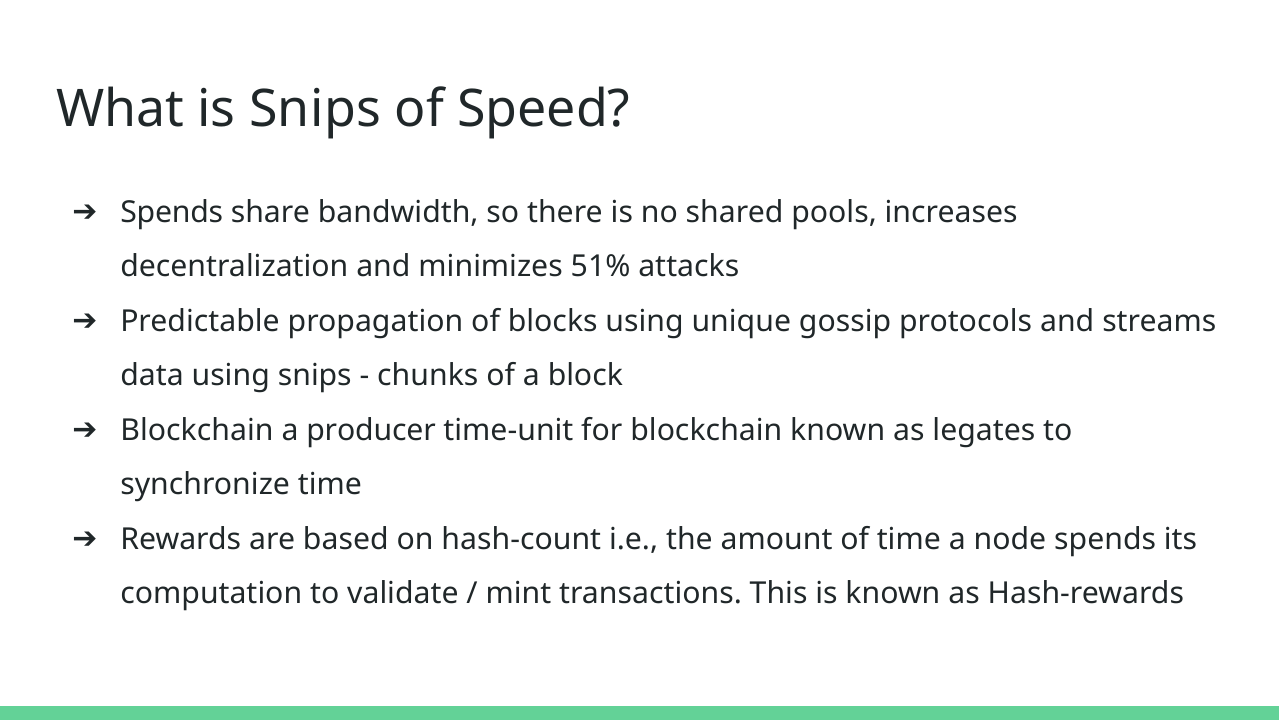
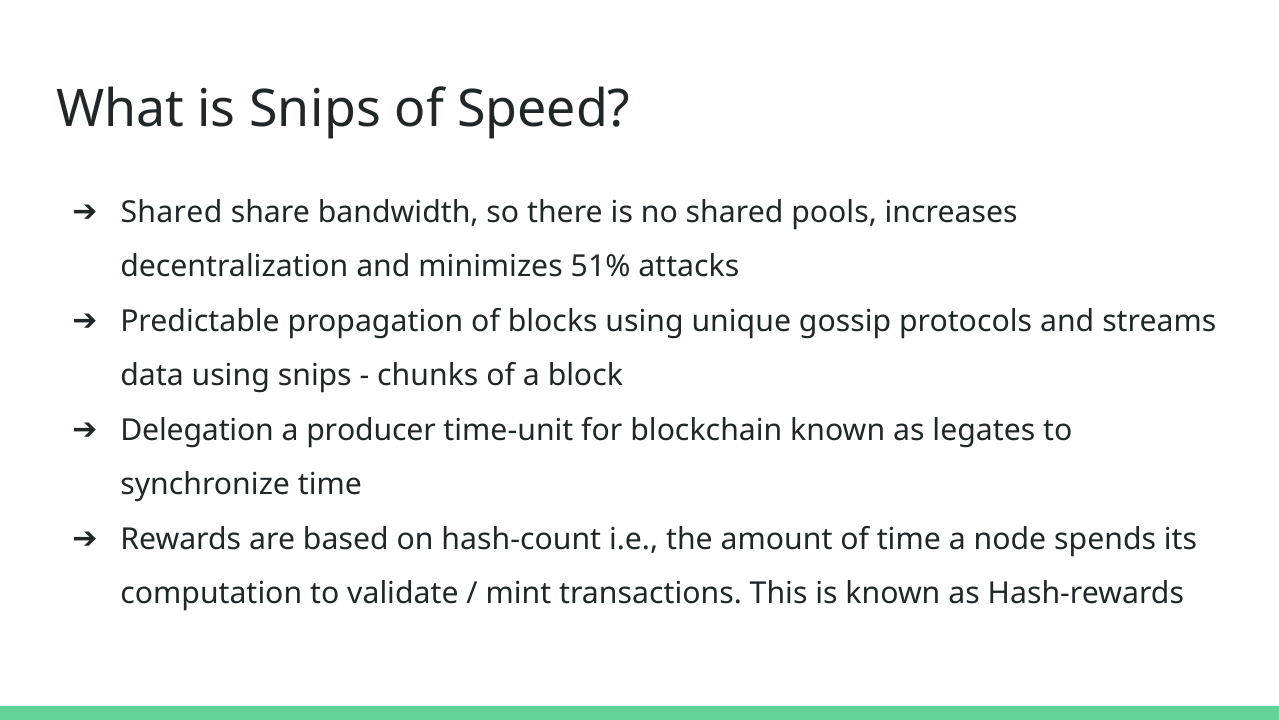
Spends at (172, 212): Spends -> Shared
Blockchain at (197, 430): Blockchain -> Delegation
